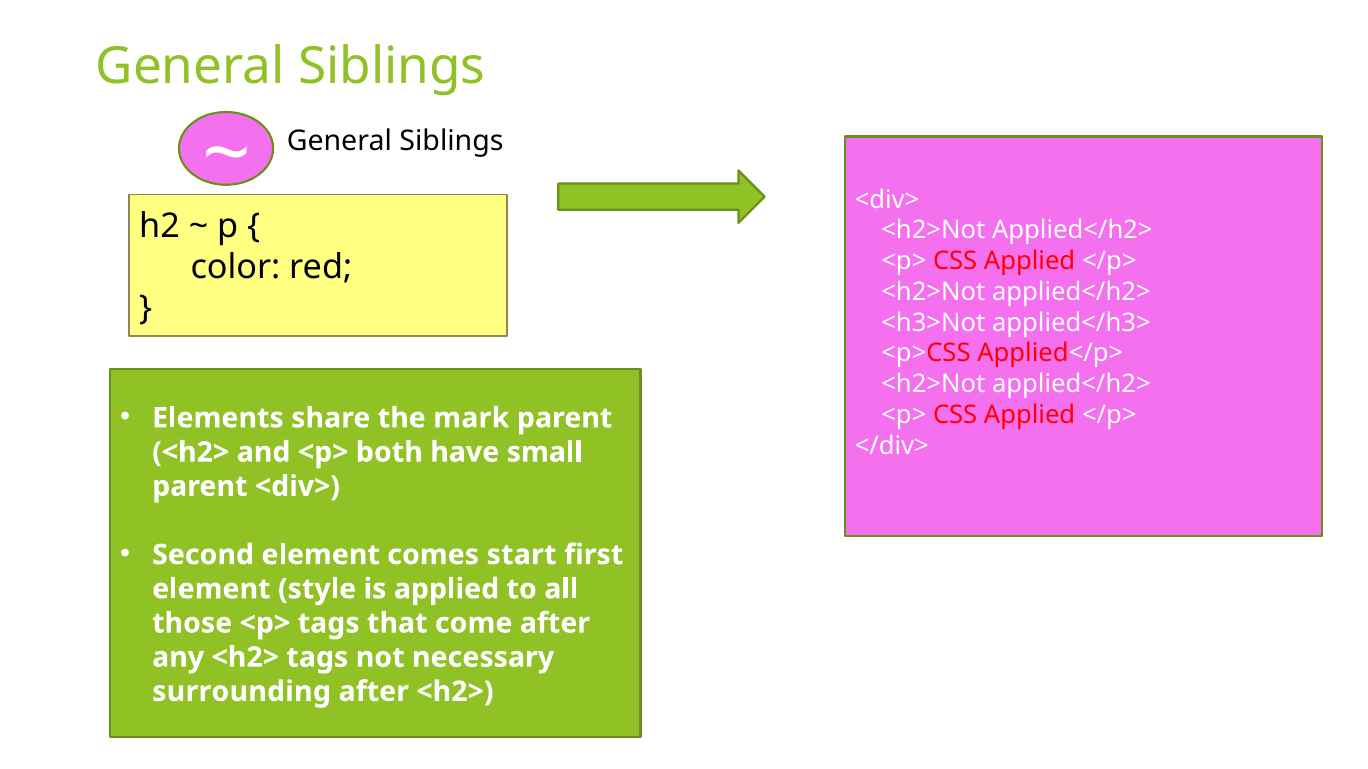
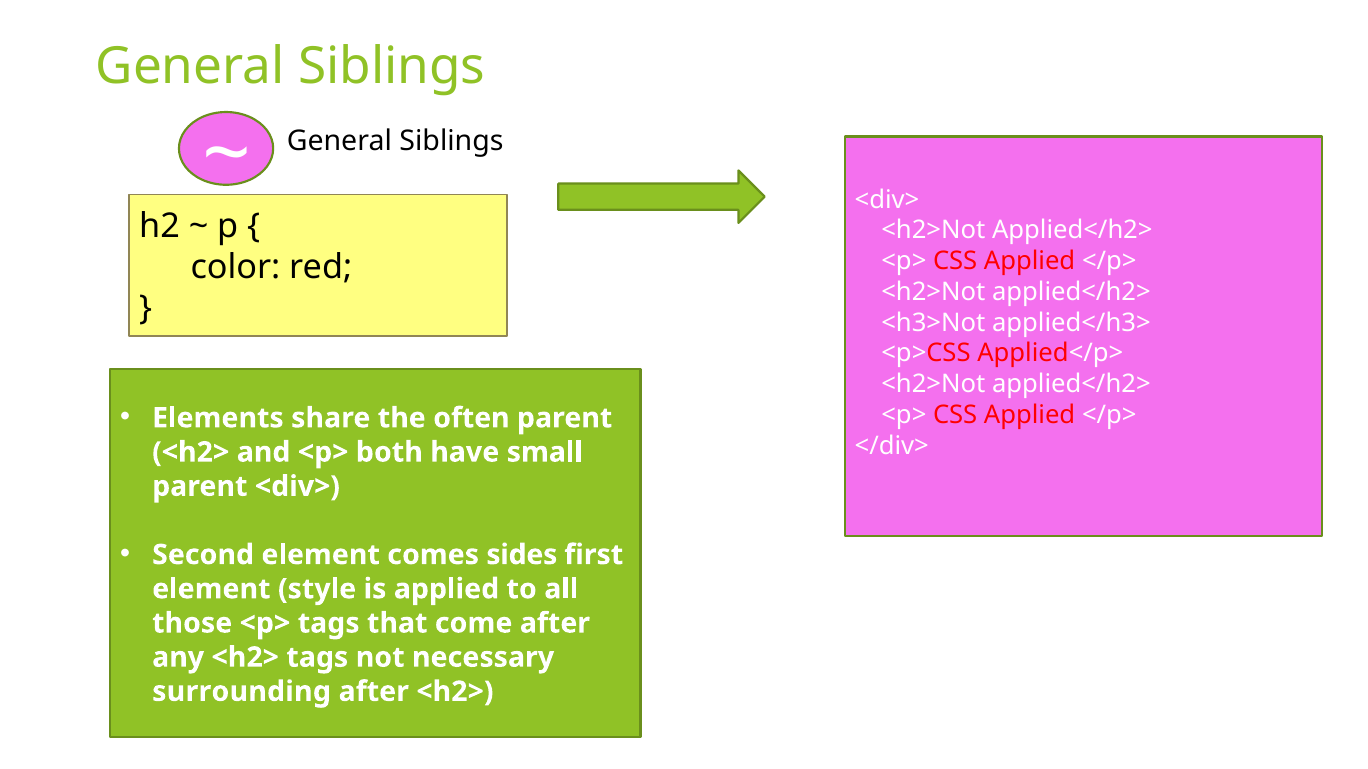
mark: mark -> often
start: start -> sides
